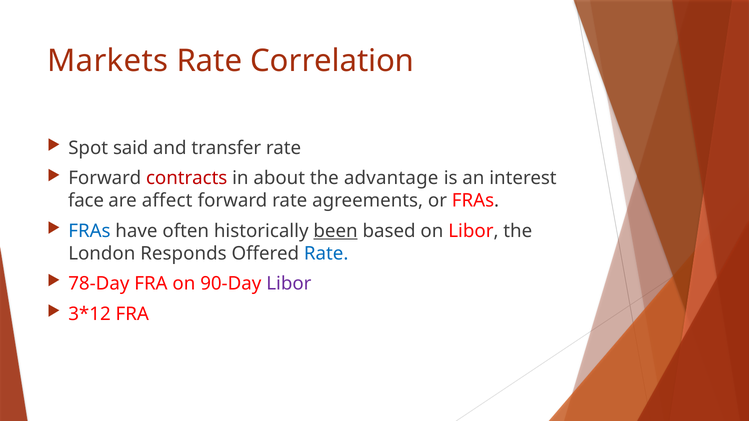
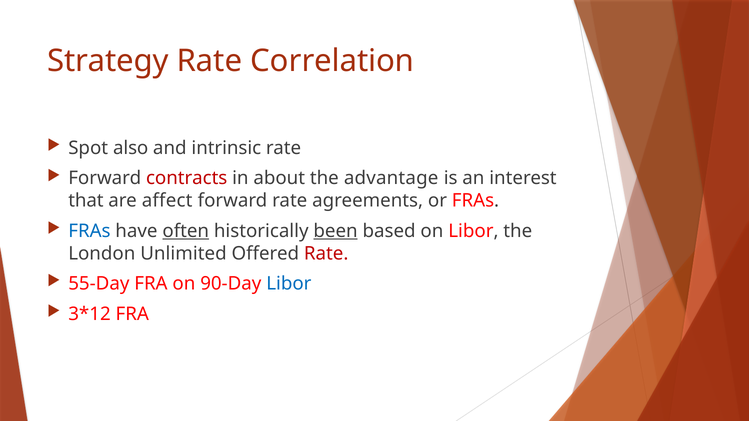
Markets: Markets -> Strategy
said: said -> also
transfer: transfer -> intrinsic
face: face -> that
often underline: none -> present
Responds: Responds -> Unlimited
Rate at (326, 254) colour: blue -> red
78-Day: 78-Day -> 55-Day
Libor at (289, 284) colour: purple -> blue
